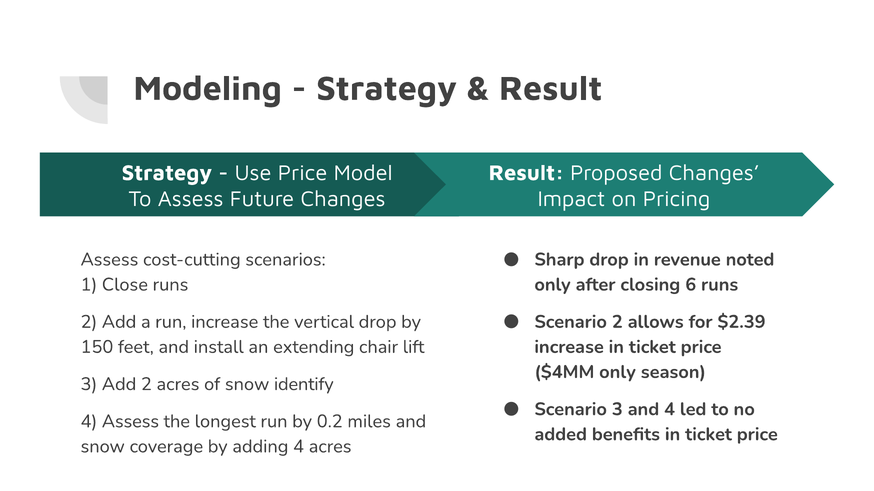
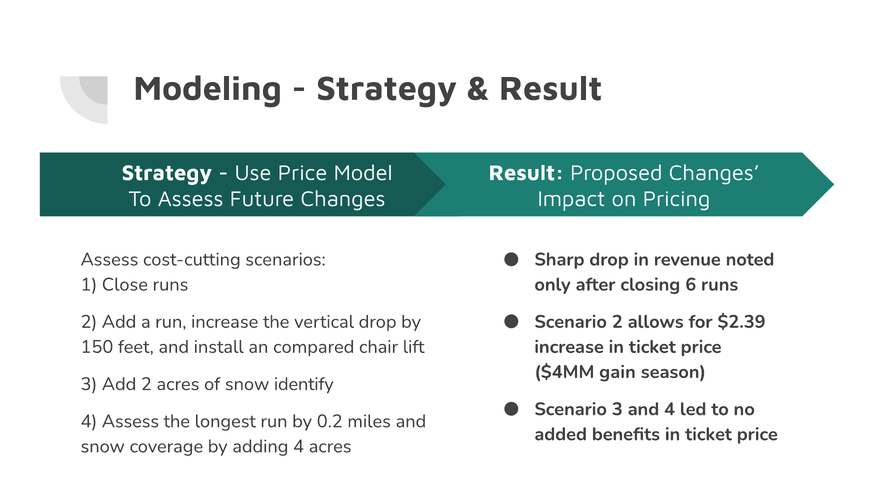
extending: extending -> compared
$4MM only: only -> gain
